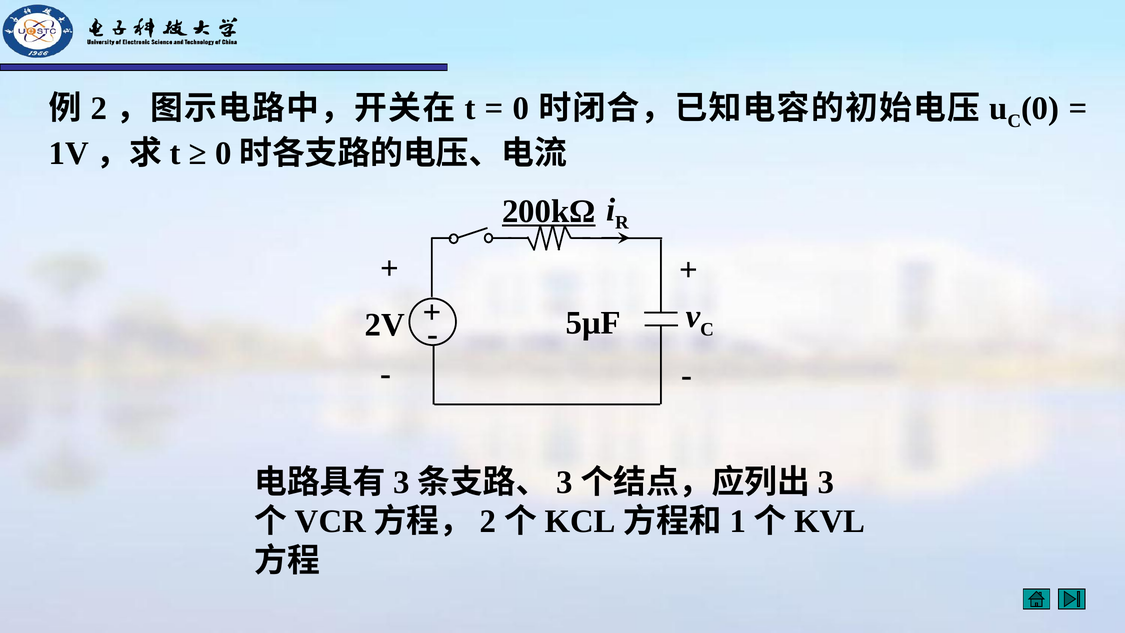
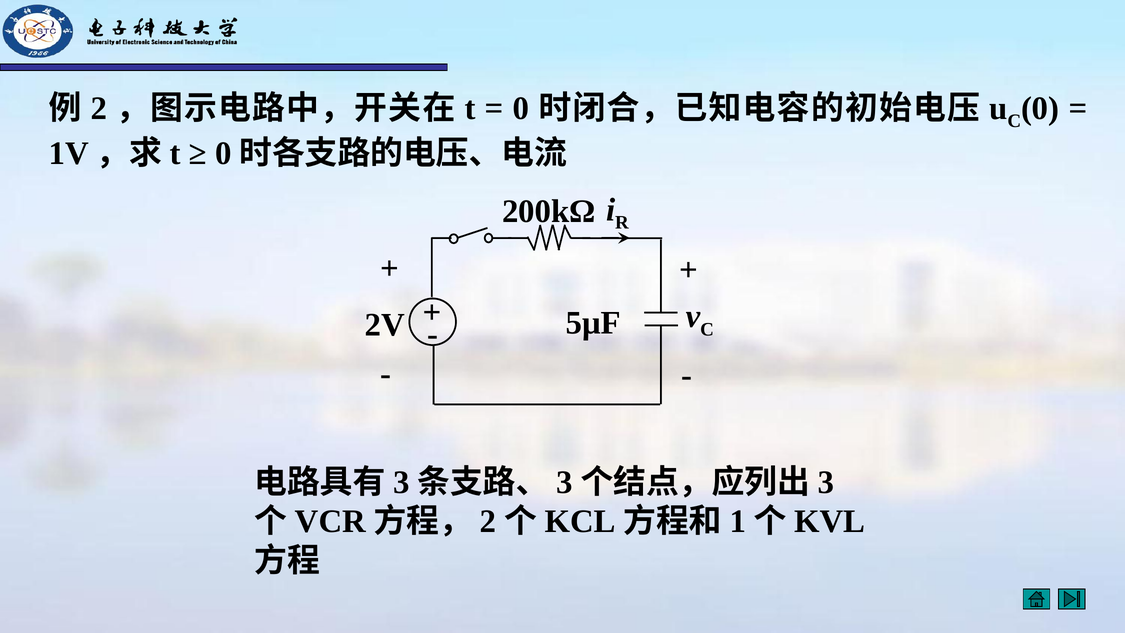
200kΩ underline: present -> none
